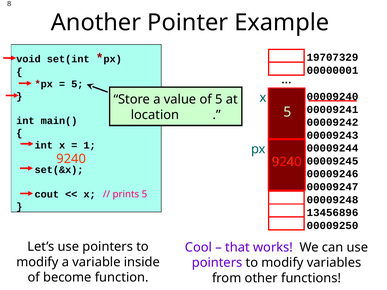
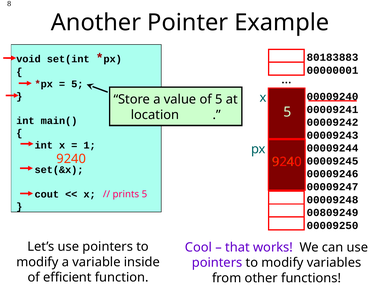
19707329: 19707329 -> 80183883
13456896: 13456896 -> 00809249
become: become -> efficient
